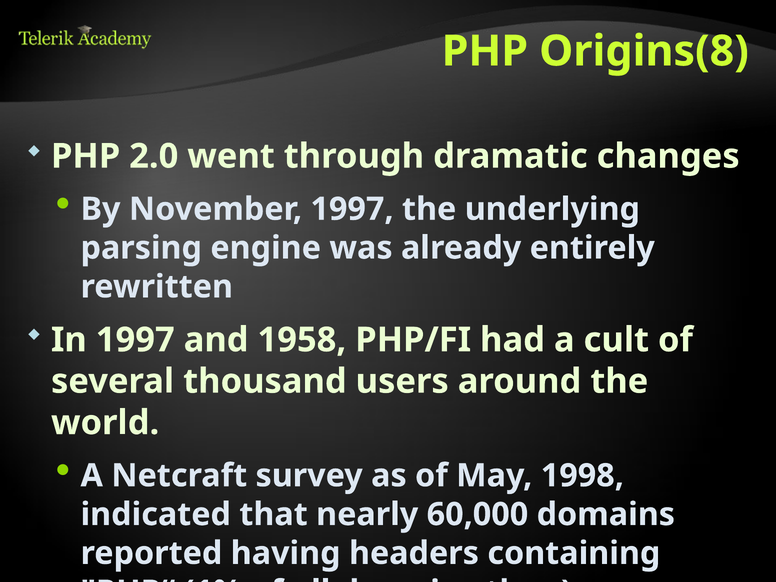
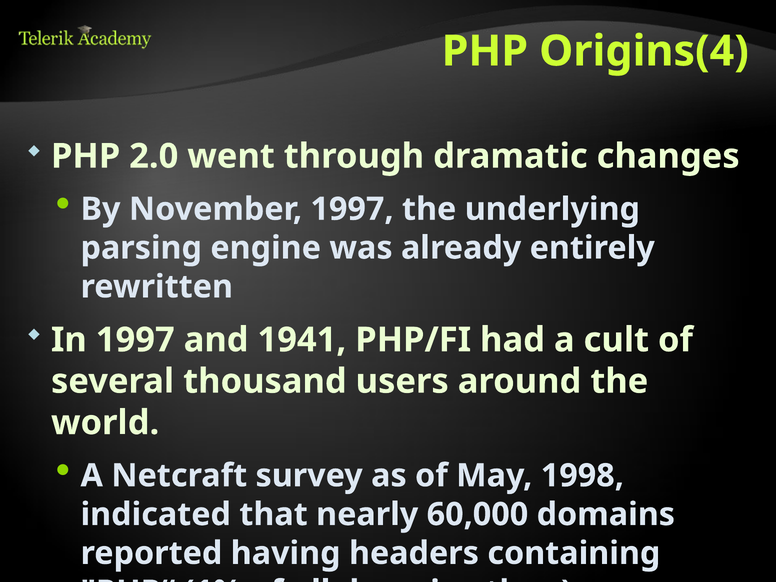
Origins(8: Origins(8 -> Origins(4
1958: 1958 -> 1941
